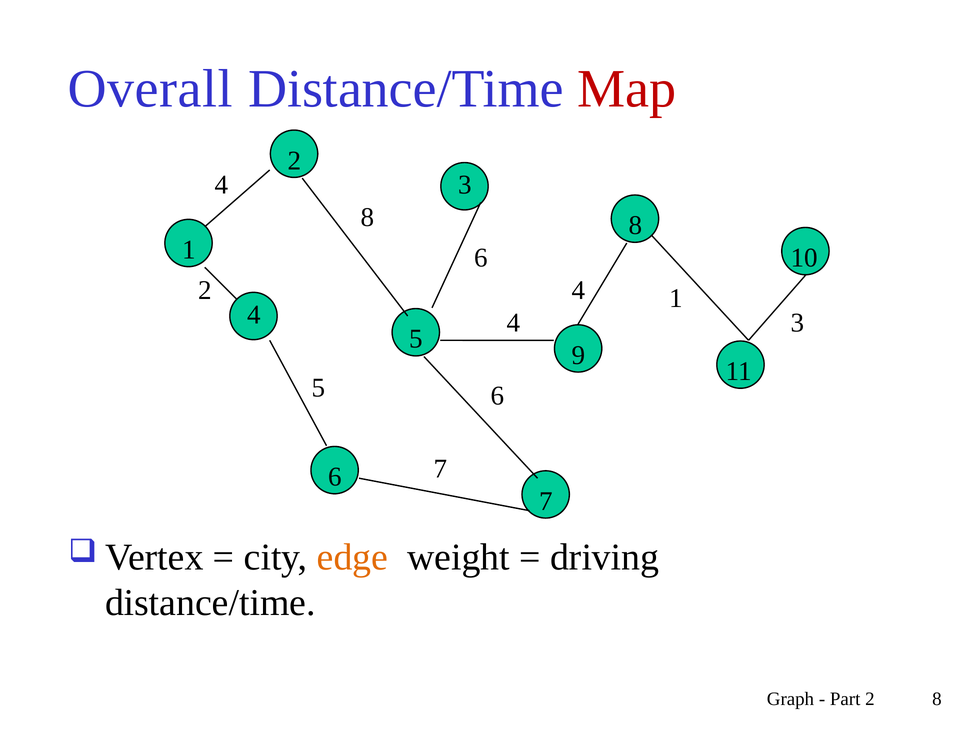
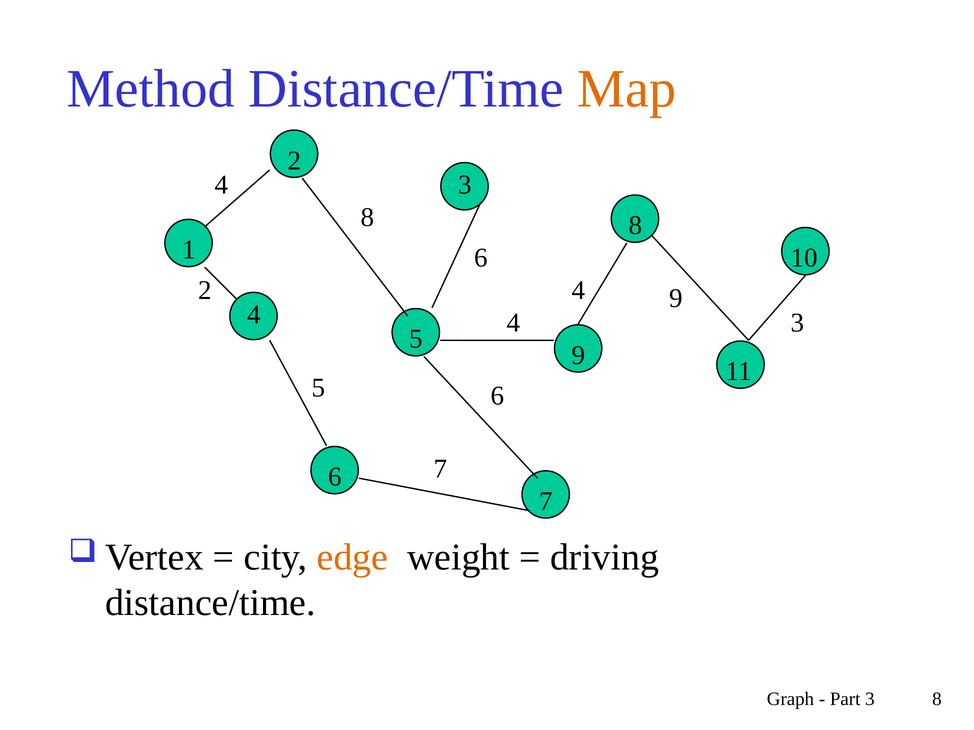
Overall: Overall -> Method
Map colour: red -> orange
4 1: 1 -> 9
Part 2: 2 -> 3
